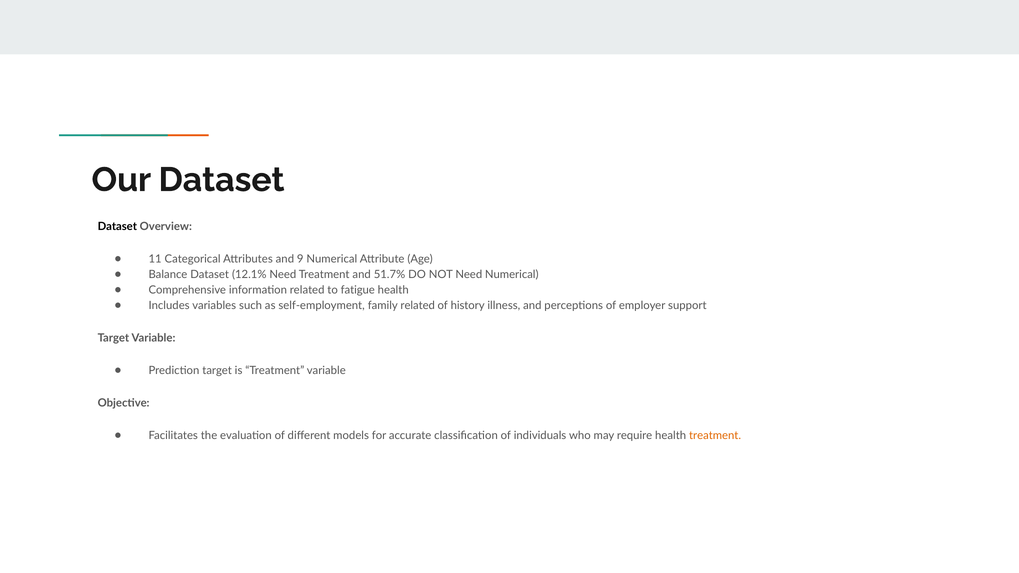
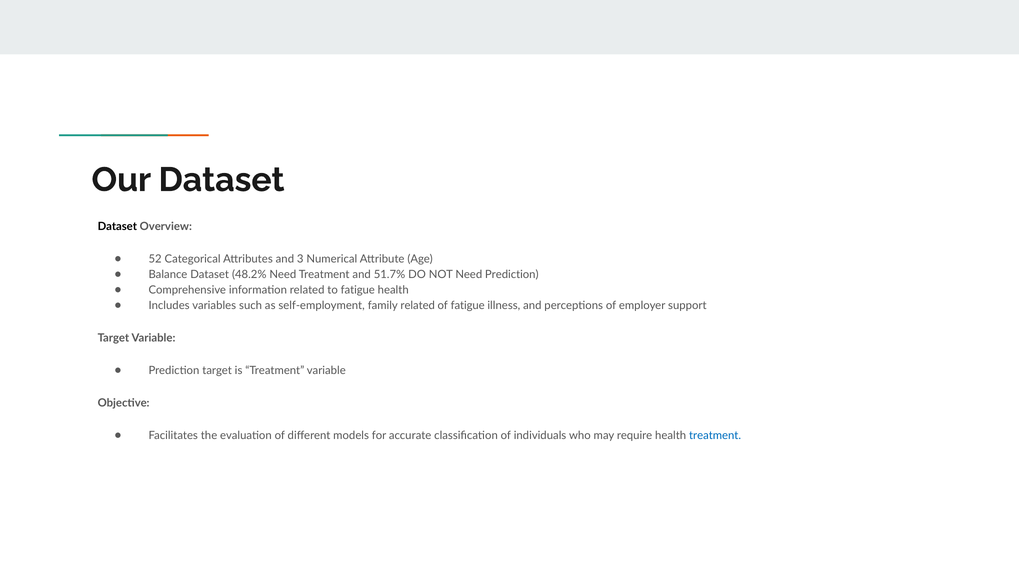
11: 11 -> 52
9: 9 -> 3
12.1%: 12.1% -> 48.2%
Need Numerical: Numerical -> Prediction
of history: history -> fatigue
treatment at (715, 436) colour: orange -> blue
